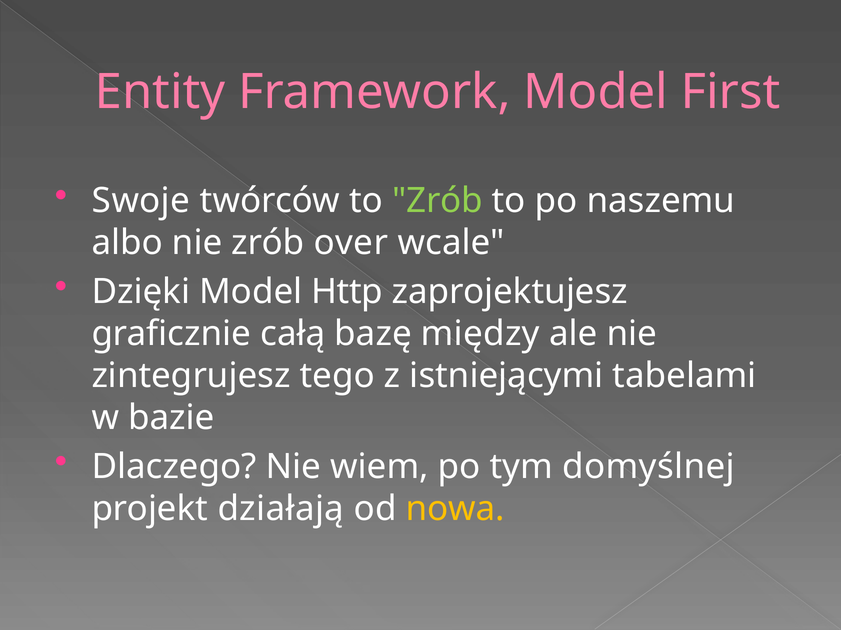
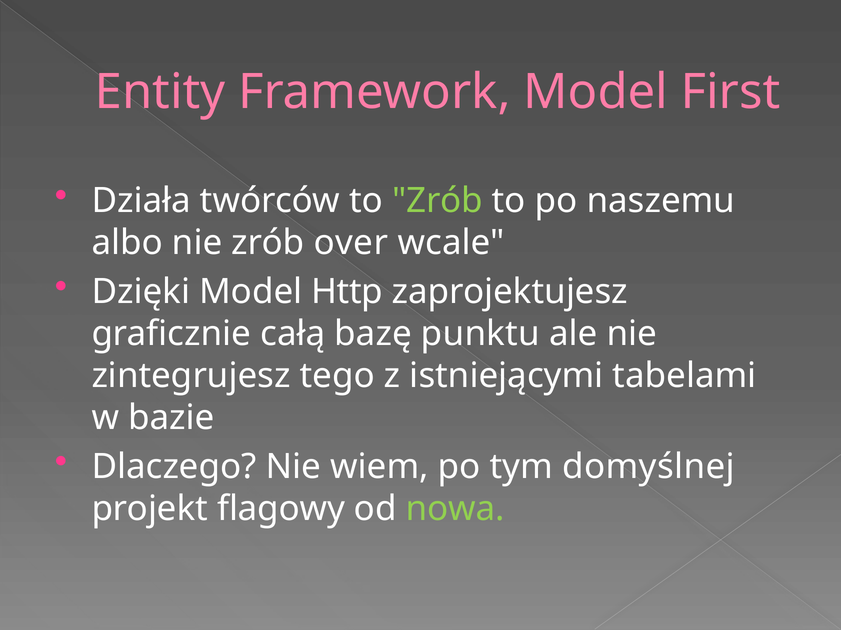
Swoje: Swoje -> Działa
między: między -> punktu
działają: działają -> flagowy
nowa colour: yellow -> light green
